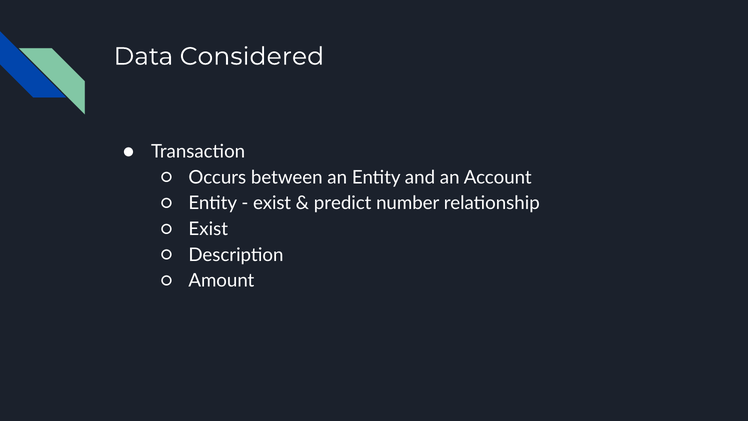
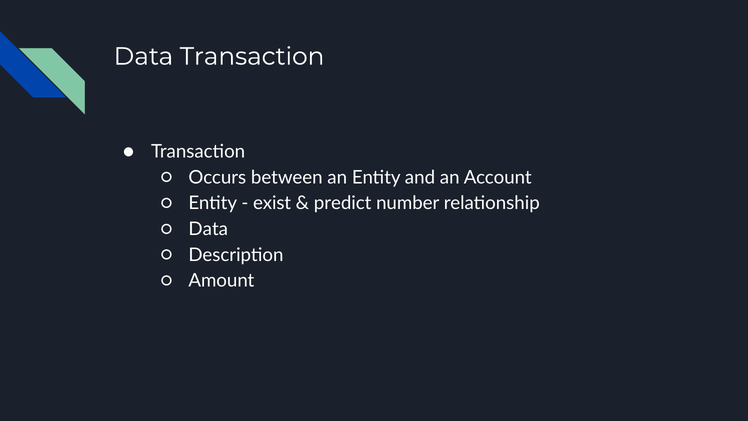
Data Considered: Considered -> Transaction
Exist at (208, 229): Exist -> Data
